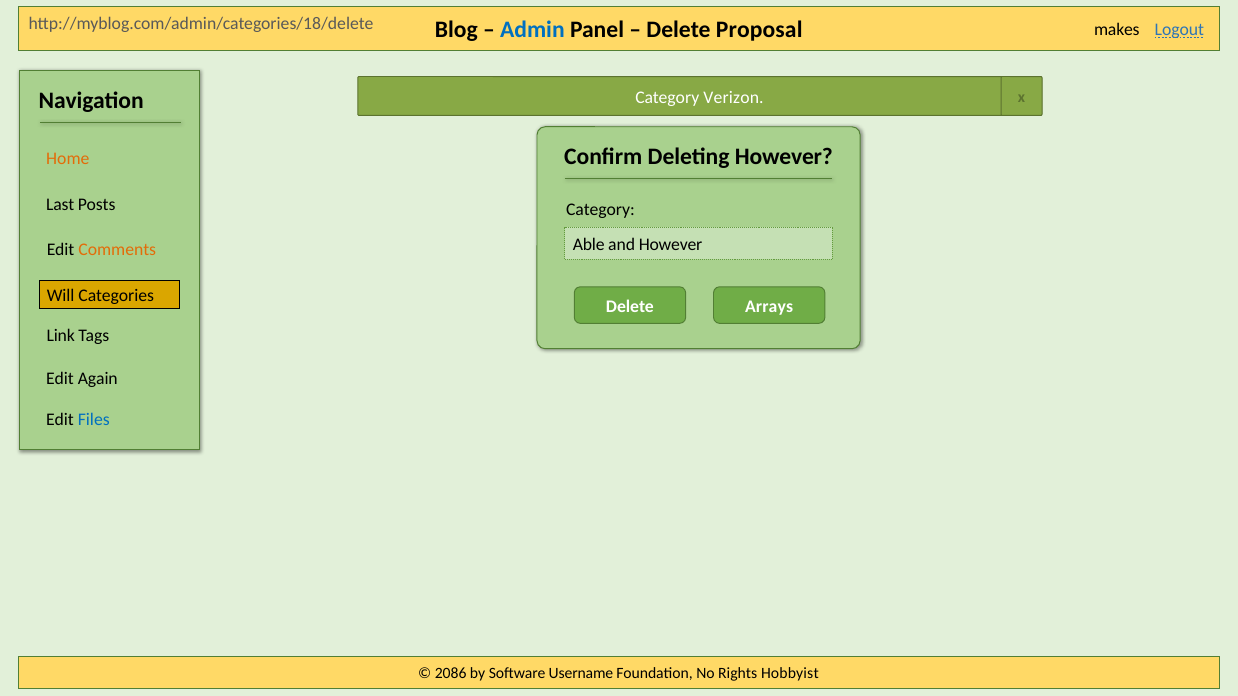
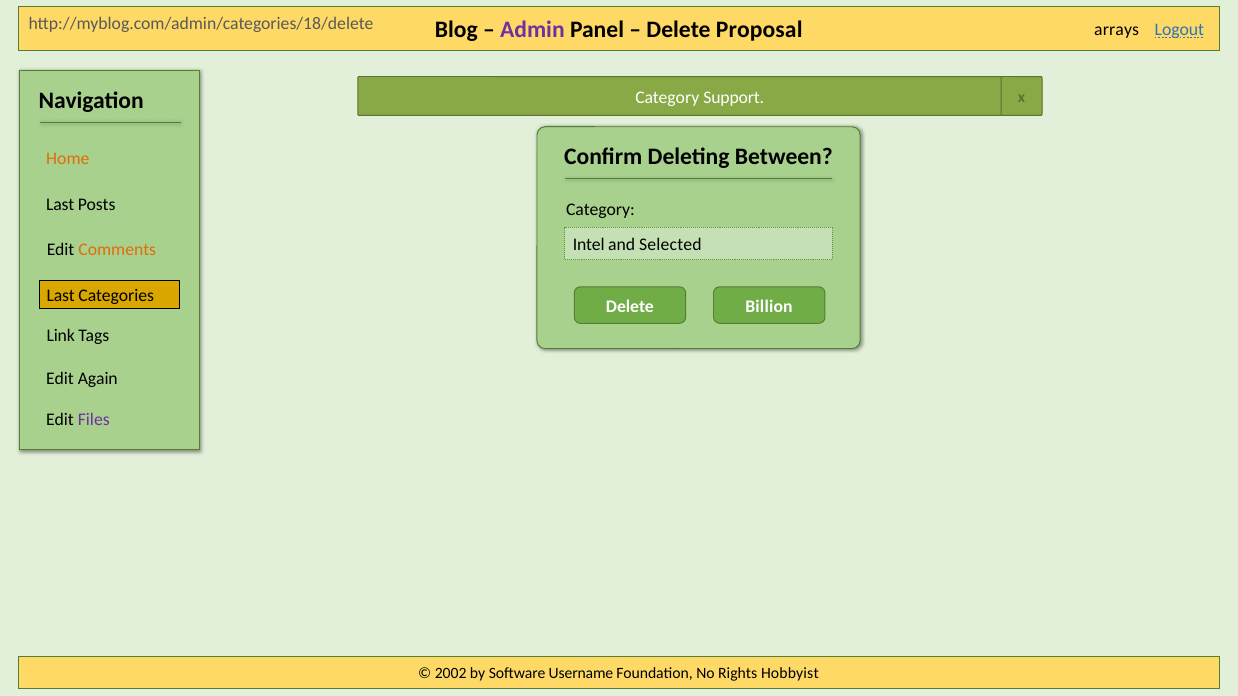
makes: makes -> arrays
Admin colour: blue -> purple
Verizon: Verizon -> Support
Deleting However: However -> Between
Able: Able -> Intel
and However: However -> Selected
Will at (61, 296): Will -> Last
Arrays: Arrays -> Billion
Files colour: blue -> purple
2086: 2086 -> 2002
